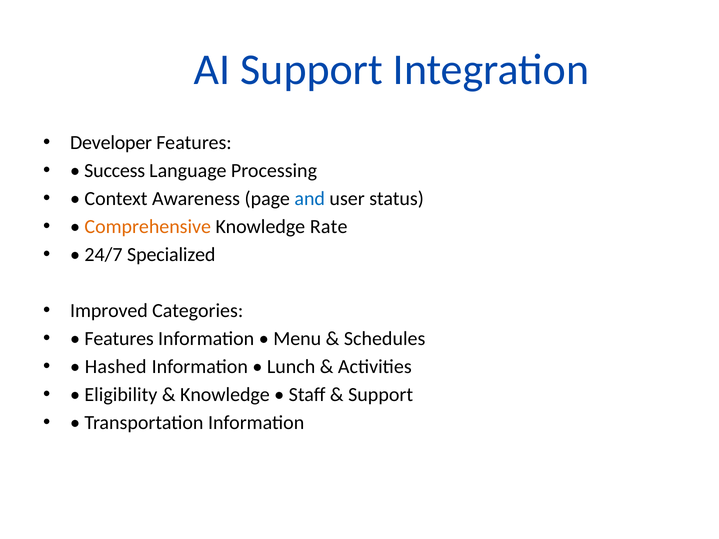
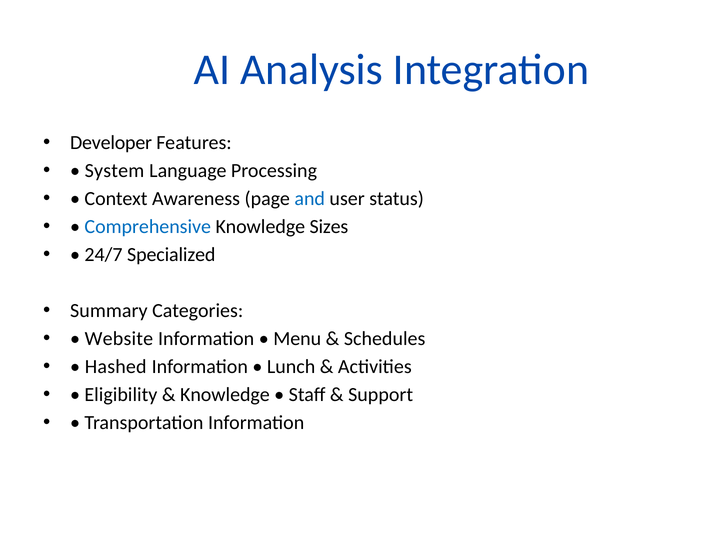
Support at (312, 70): Support -> Analysis
Success: Success -> System
Comprehensive colour: orange -> blue
Rate: Rate -> Sizes
Improved: Improved -> Summary
Features at (119, 339): Features -> Website
